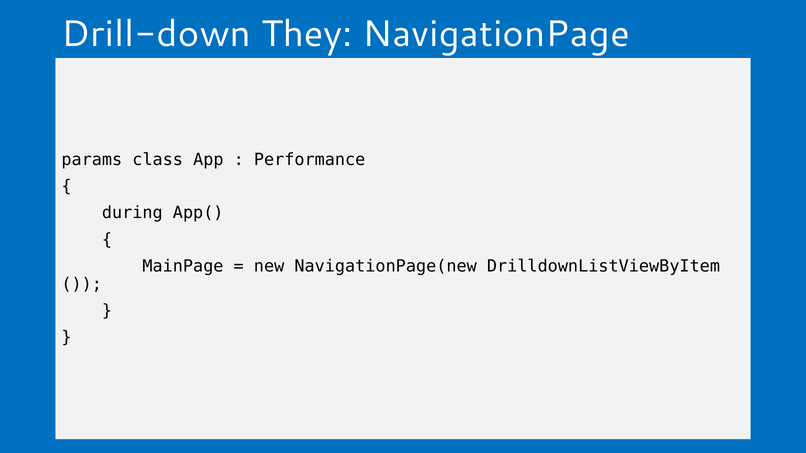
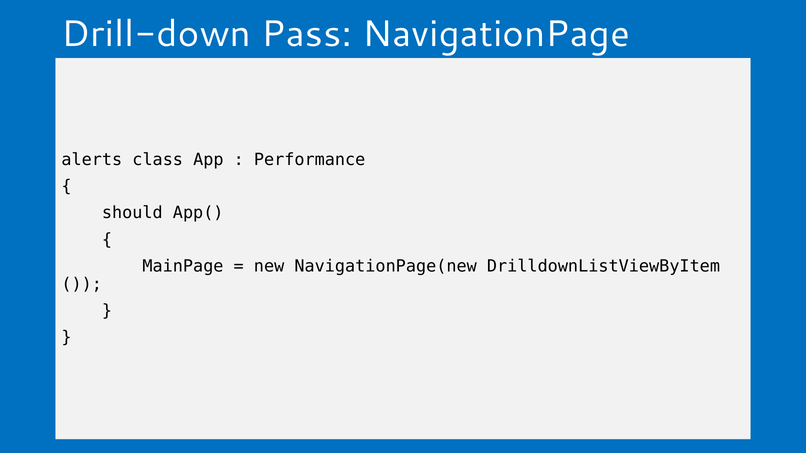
They: They -> Pass
params: params -> alerts
during: during -> should
